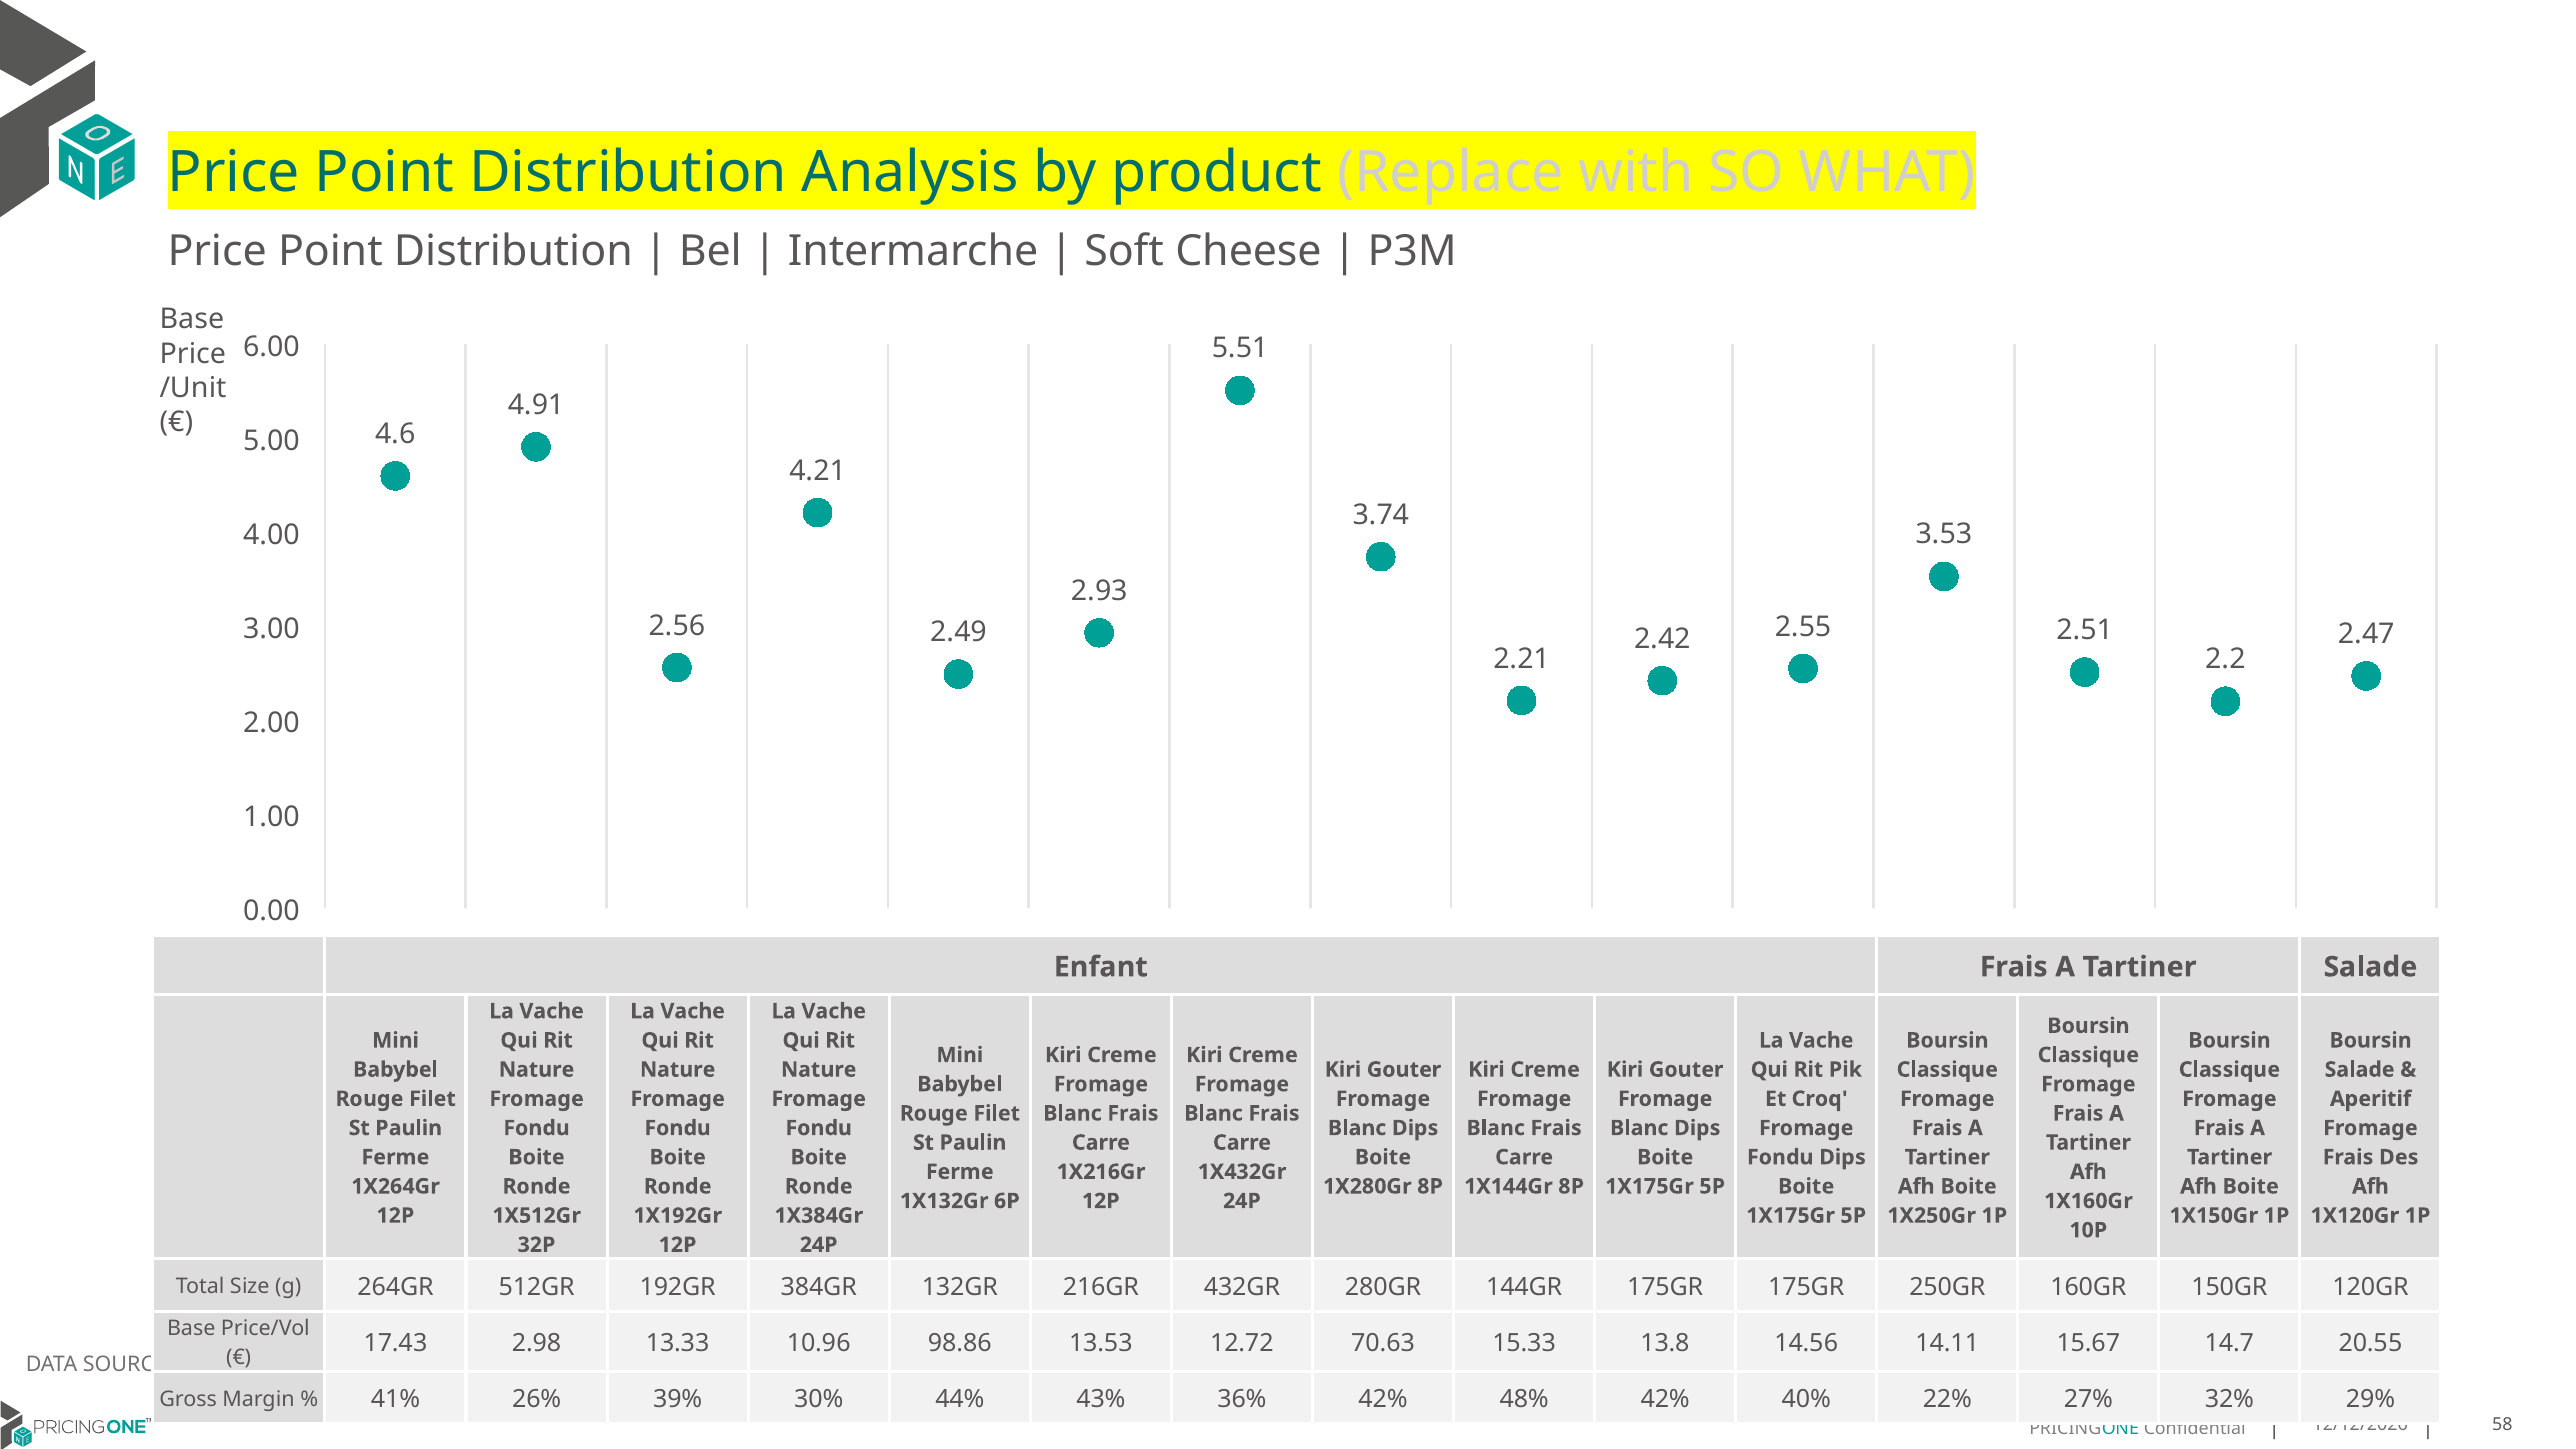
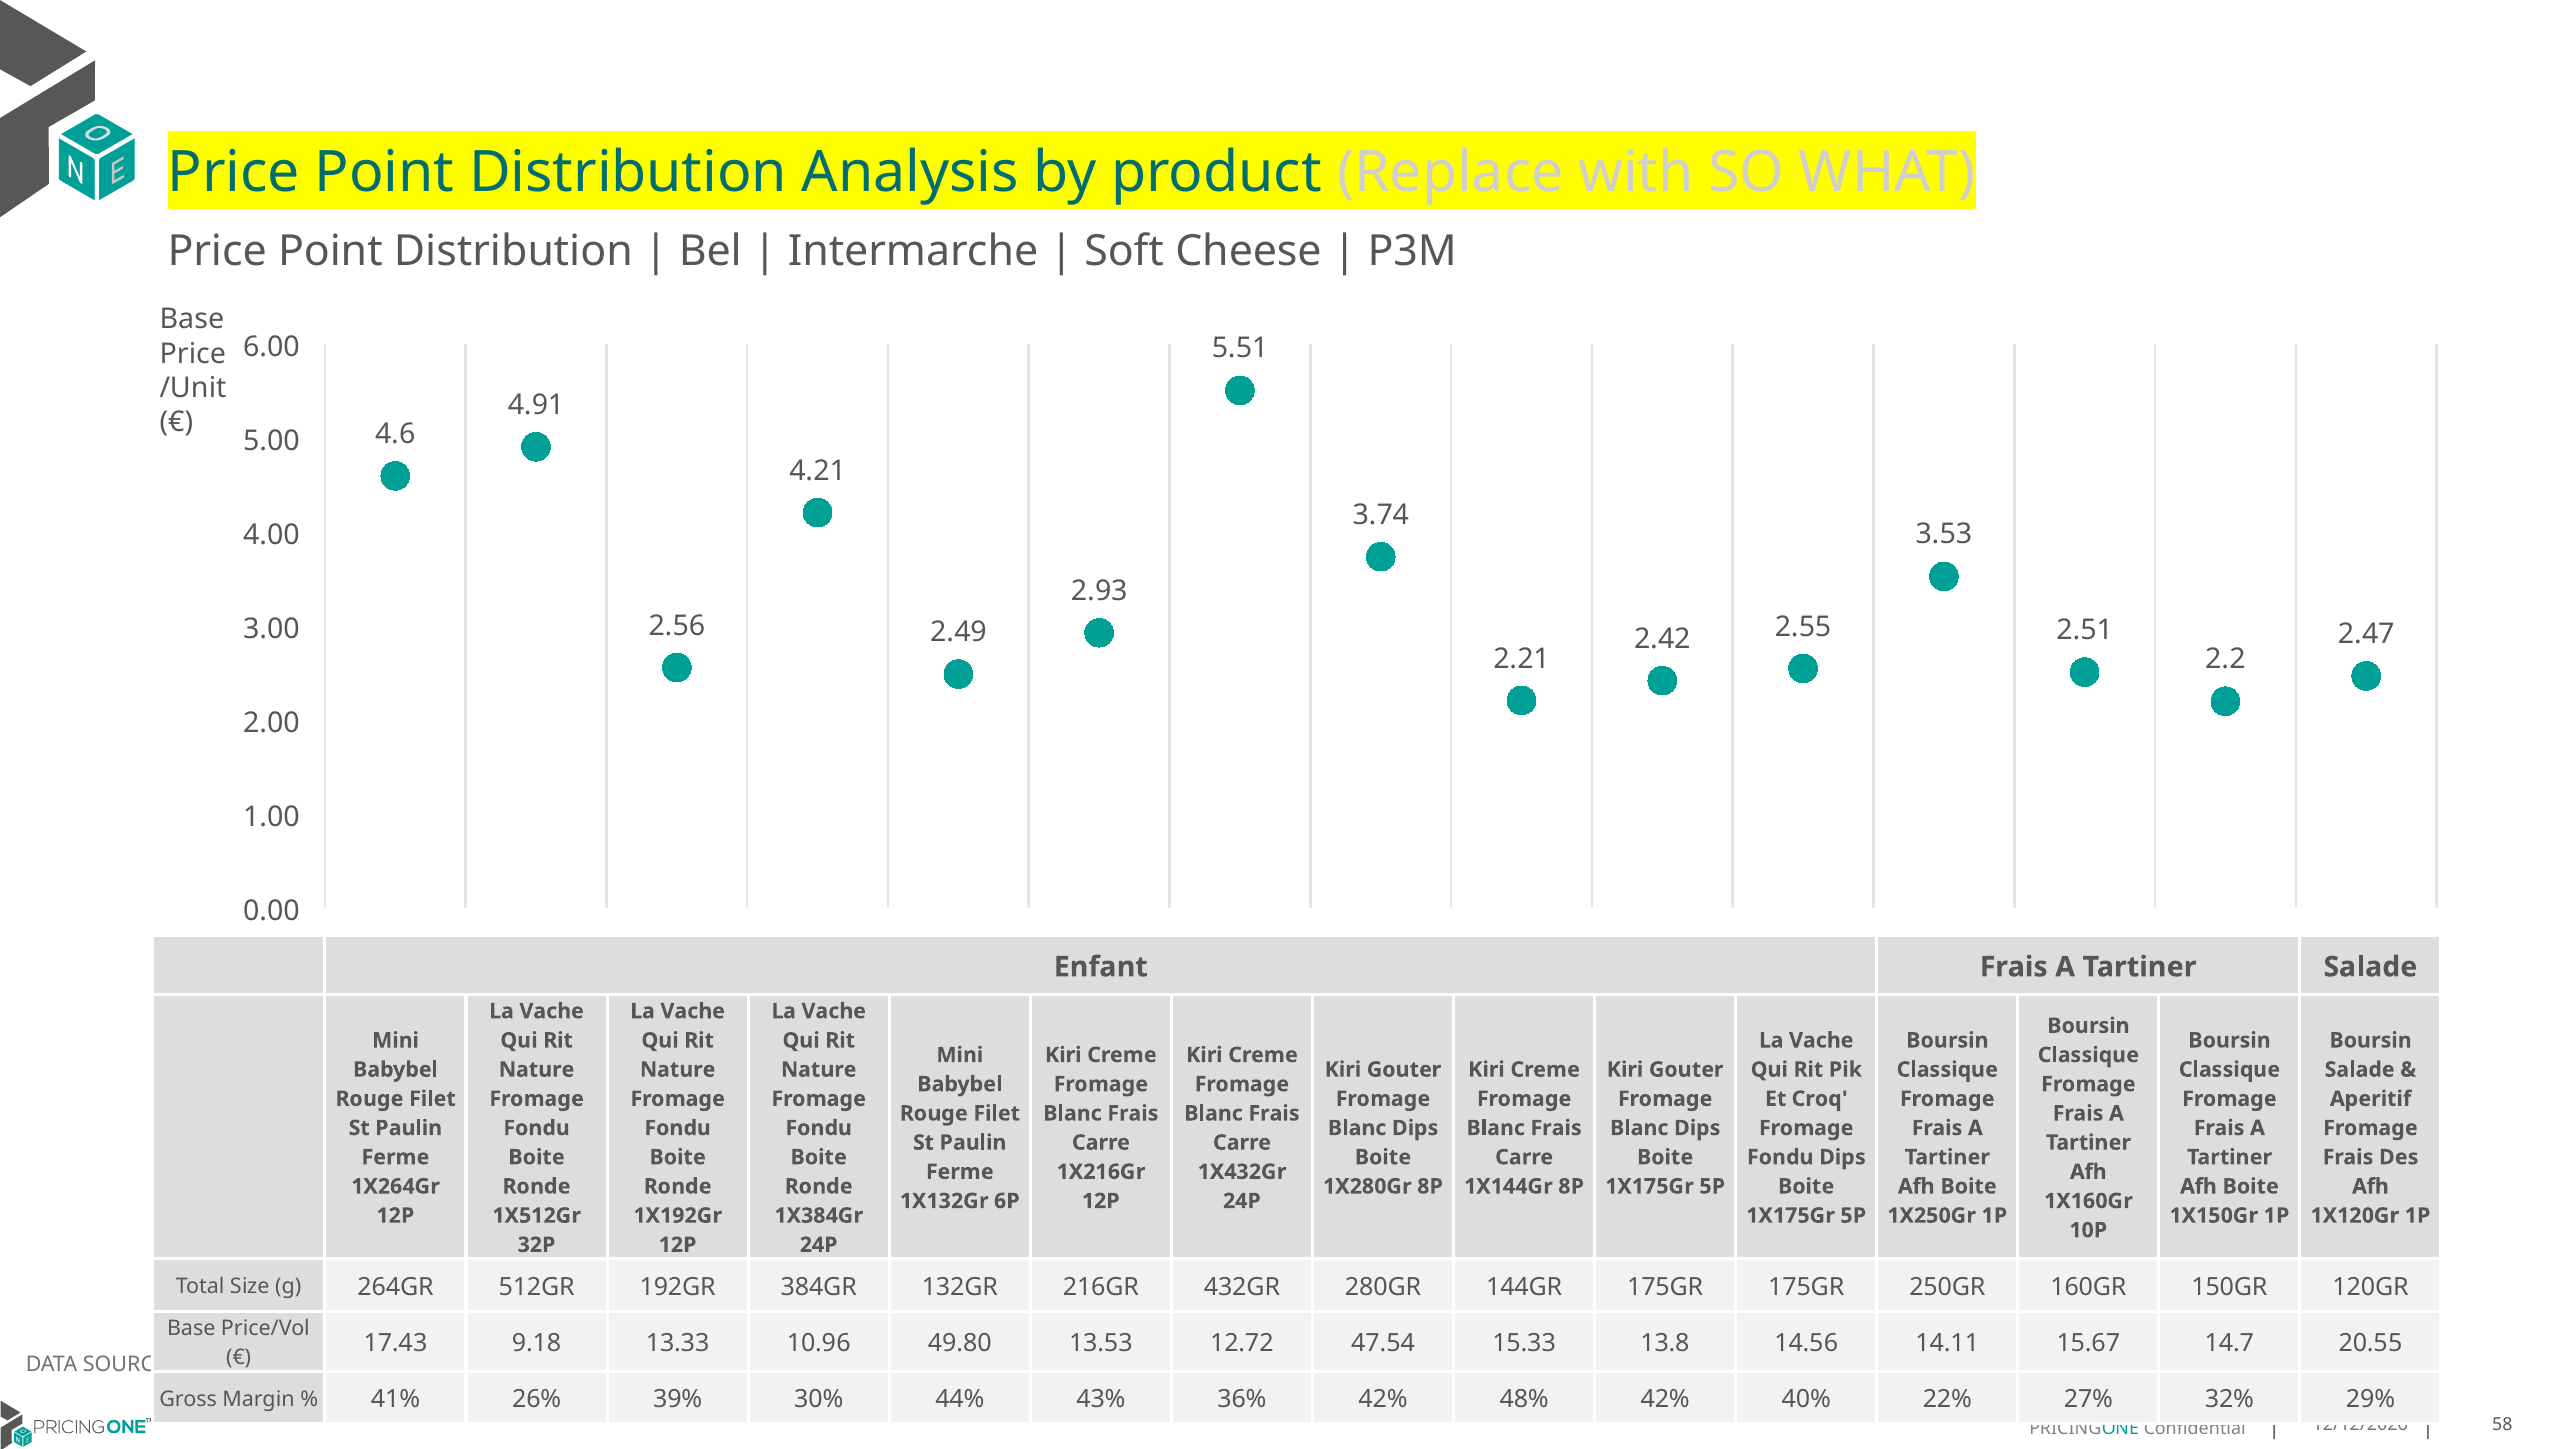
2.98: 2.98 -> 9.18
98.86: 98.86 -> 49.80
70.63: 70.63 -> 47.54
